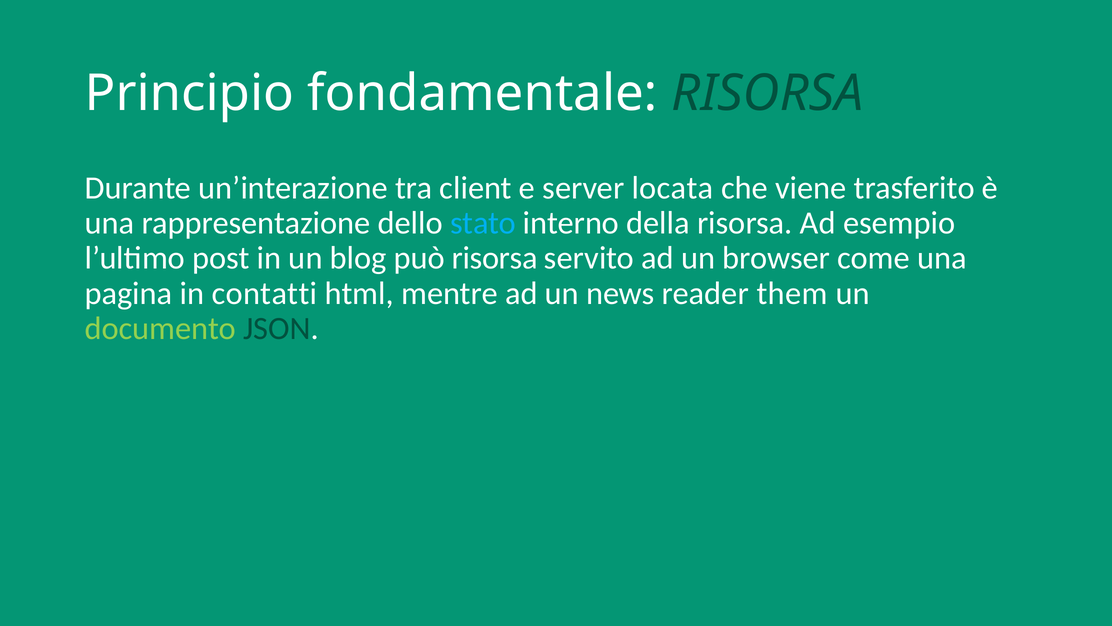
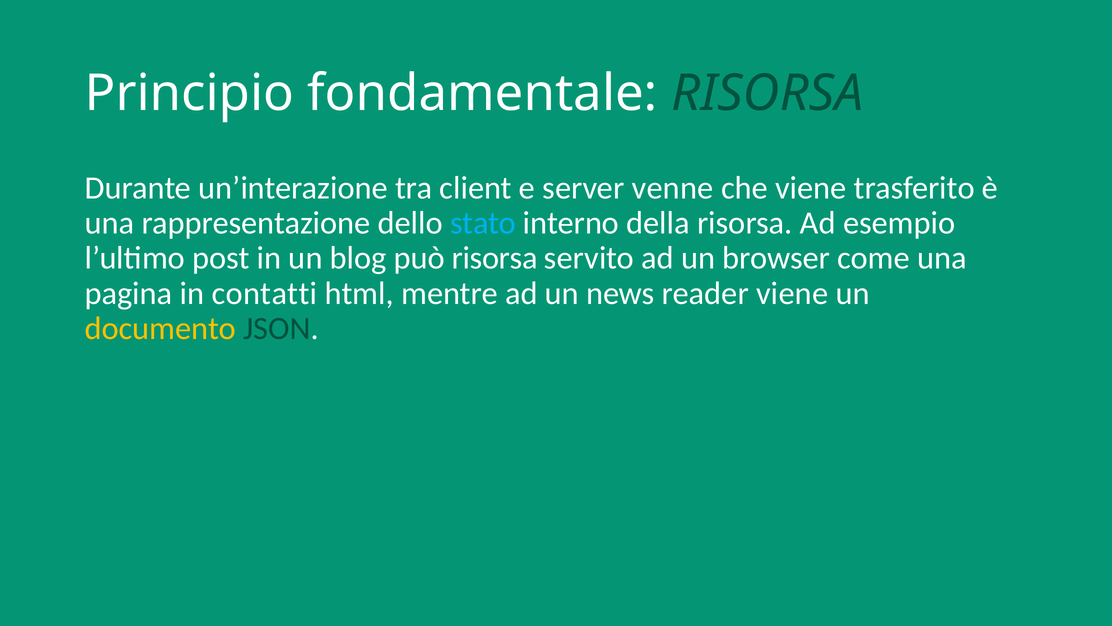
locata: locata -> venne
reader them: them -> viene
documento colour: light green -> yellow
